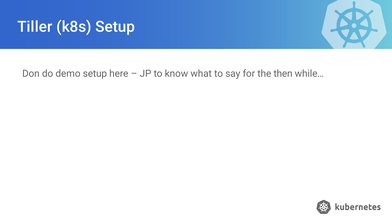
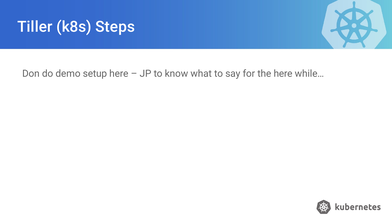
k8s Setup: Setup -> Steps
the then: then -> here
